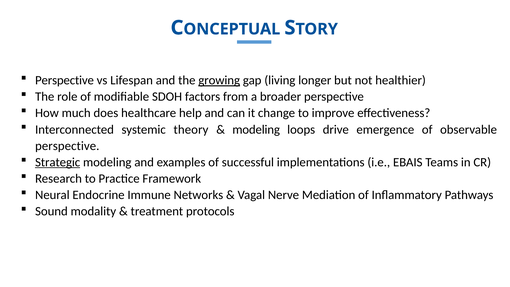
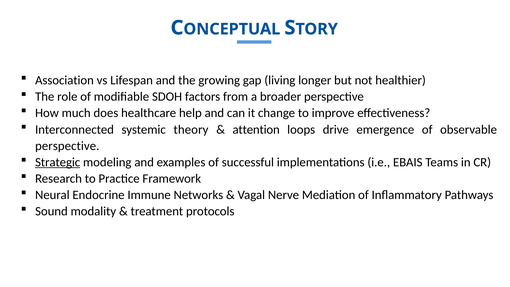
Perspective at (65, 80): Perspective -> Association
growing underline: present -> none
modeling at (256, 129): modeling -> attention
